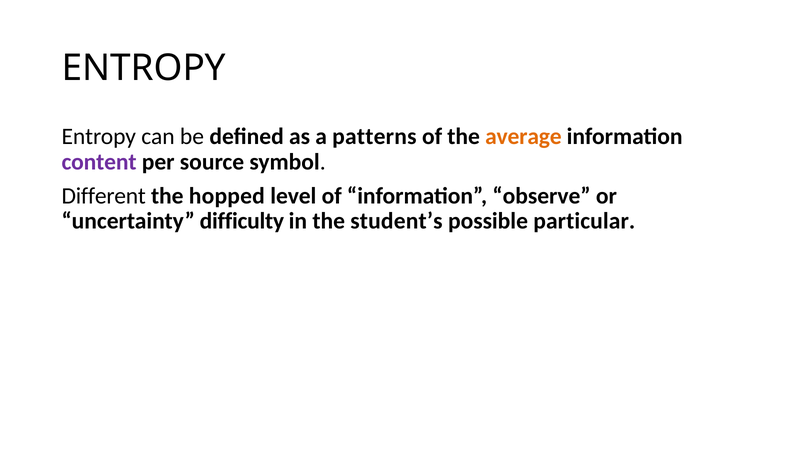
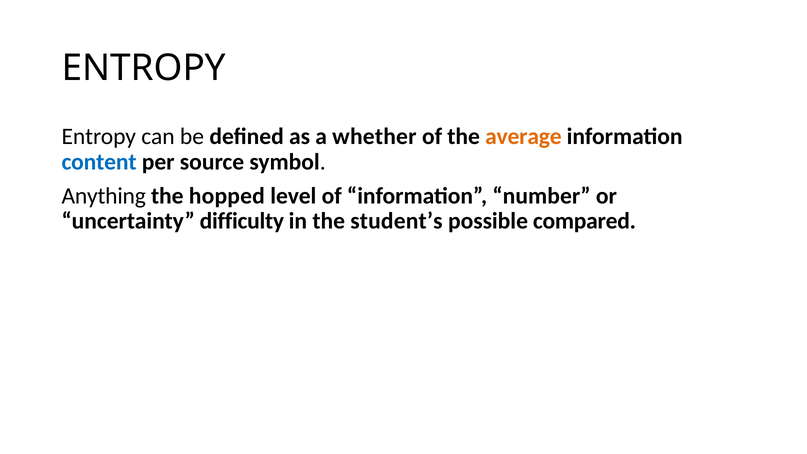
patterns: patterns -> whether
content colour: purple -> blue
Different: Different -> Anything
observe: observe -> number
particular: particular -> compared
